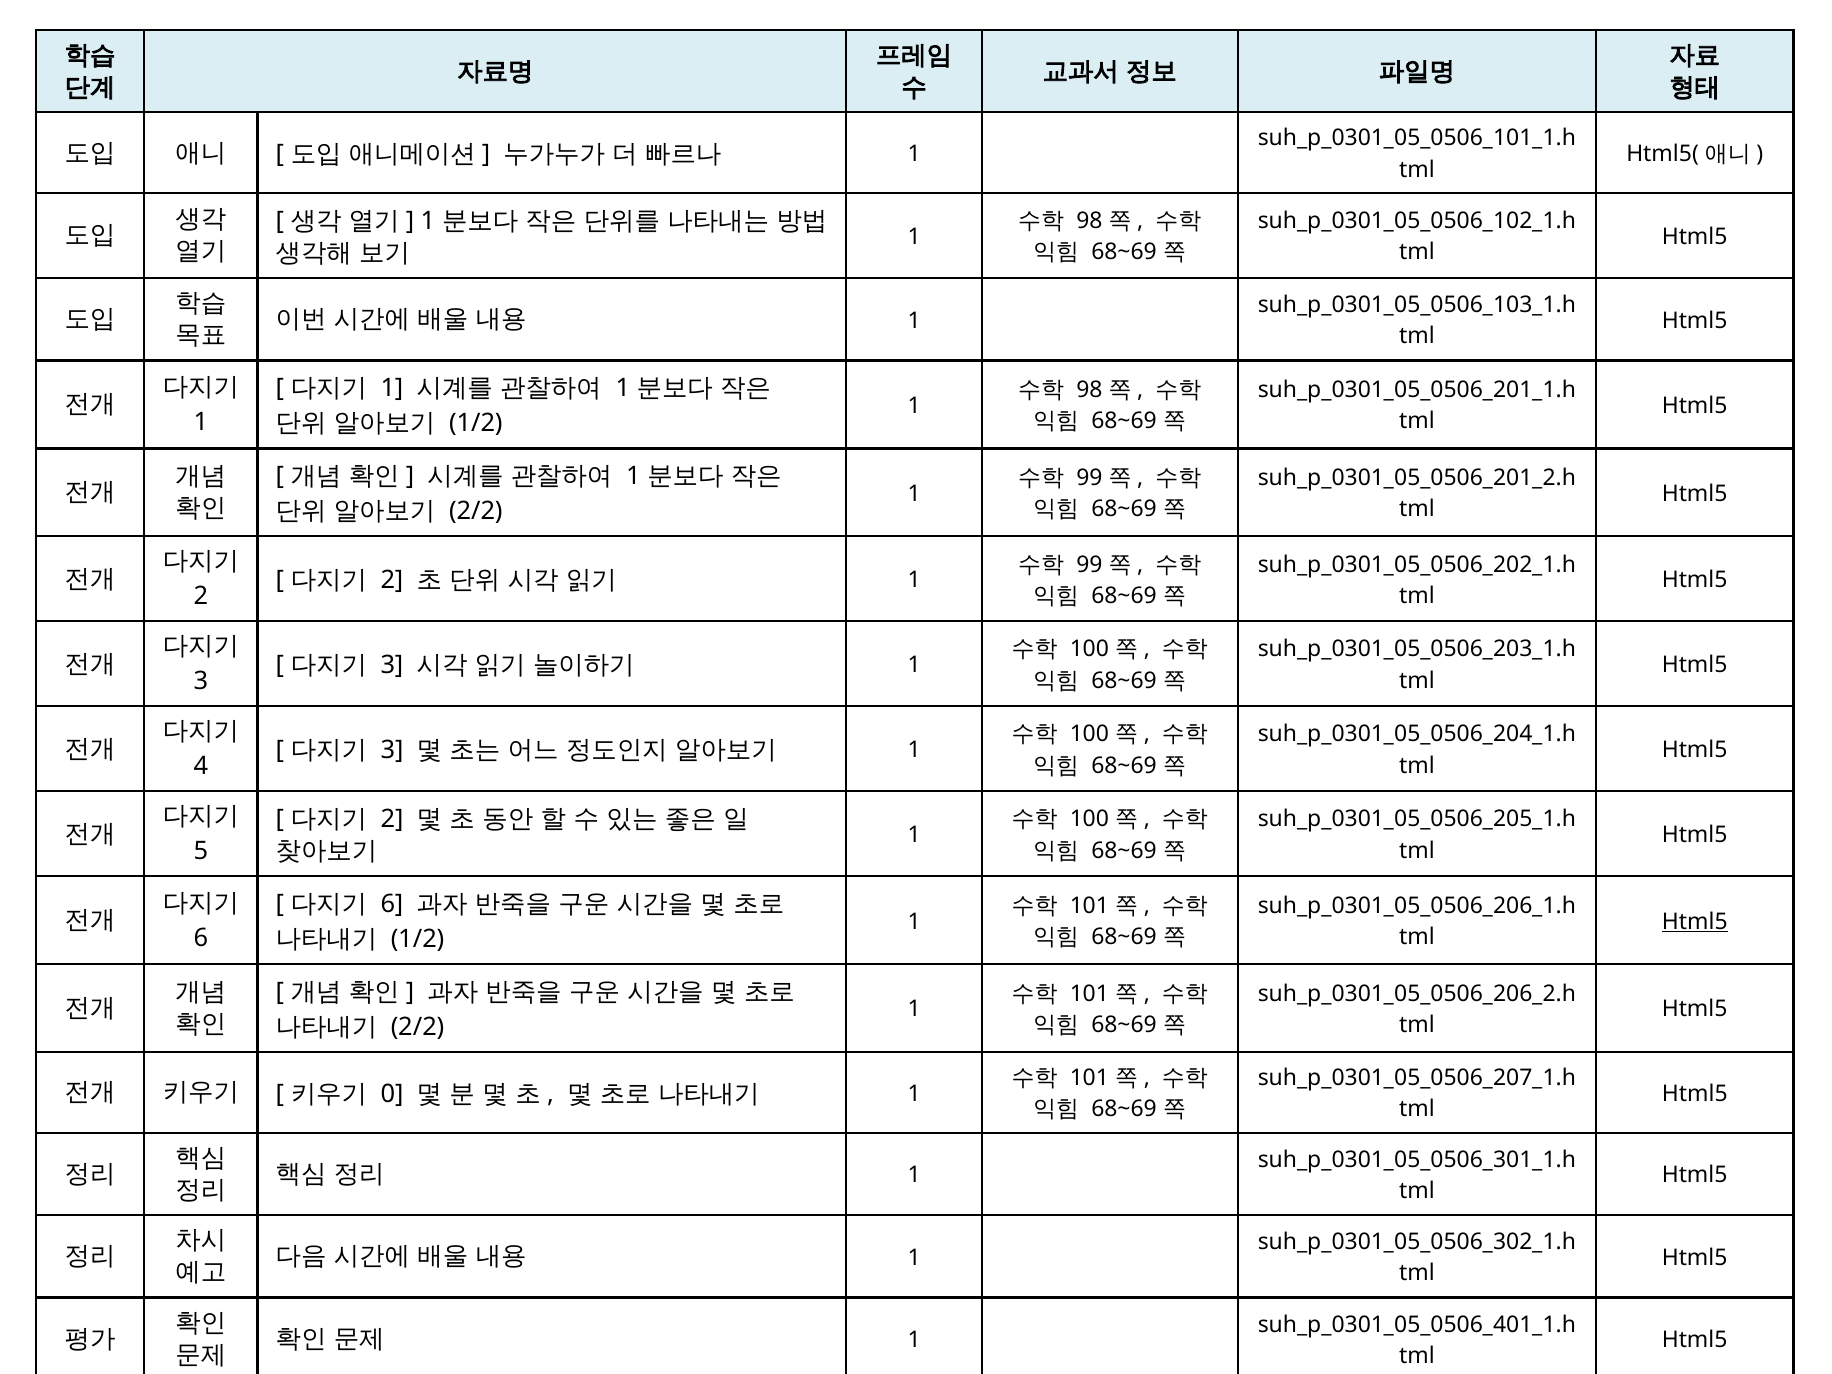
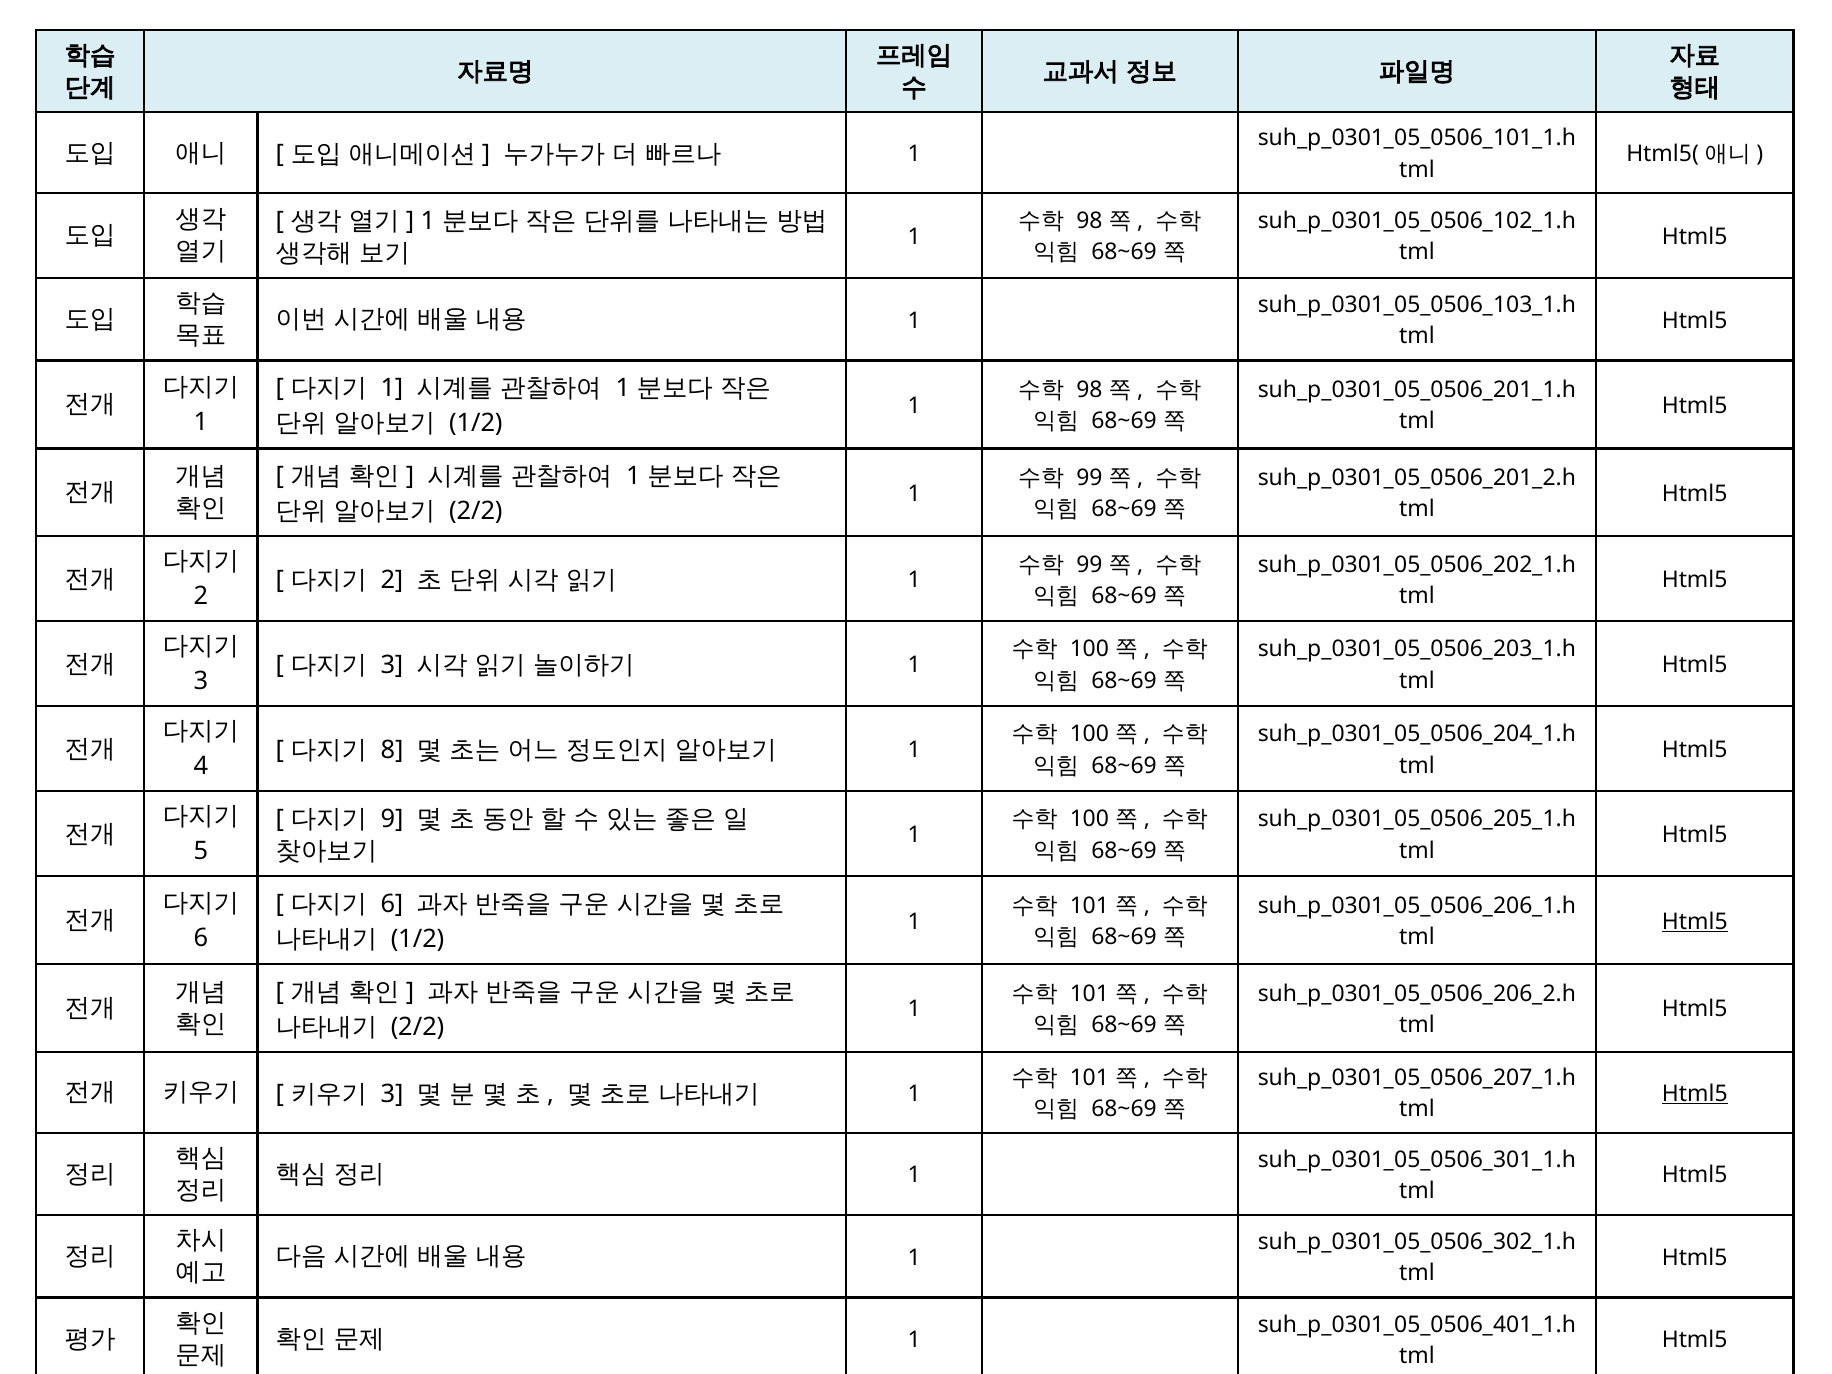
3 at (392, 750): 3 -> 8
2 at (392, 819): 2 -> 9
0 at (392, 1094): 0 -> 3
Html5 at (1695, 1094) underline: none -> present
